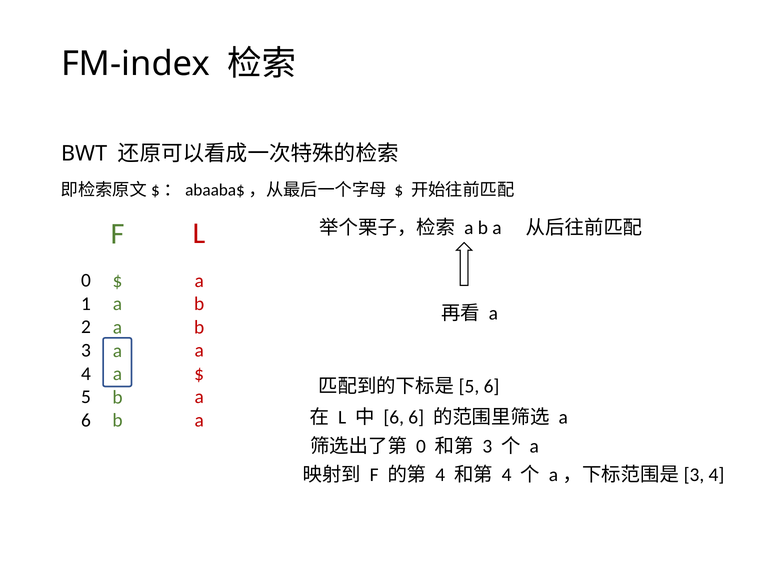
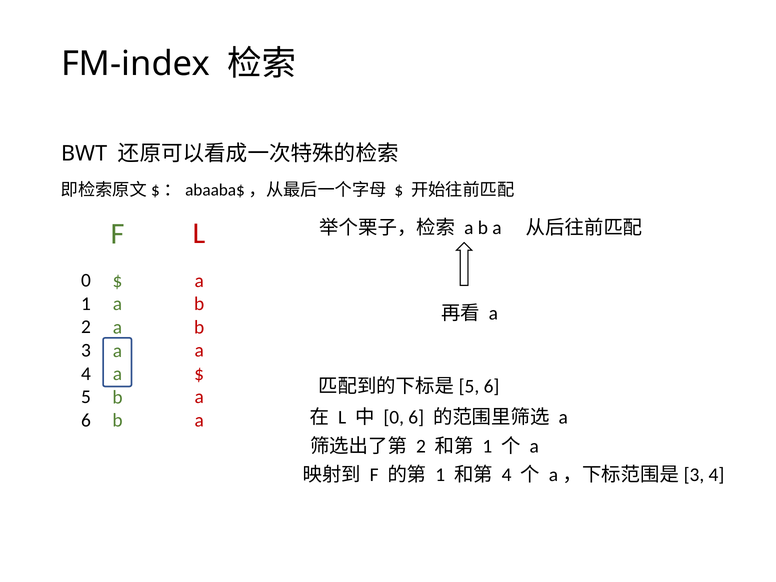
6 at (394, 418): 6 -> 0
0 at (421, 446): 0 -> 2
3 at (487, 446): 3 -> 1
4 at (440, 475): 4 -> 1
